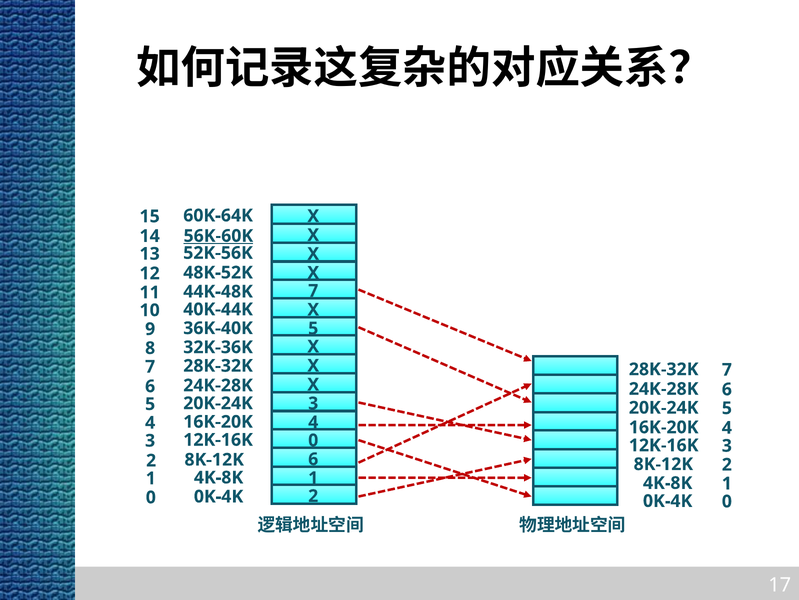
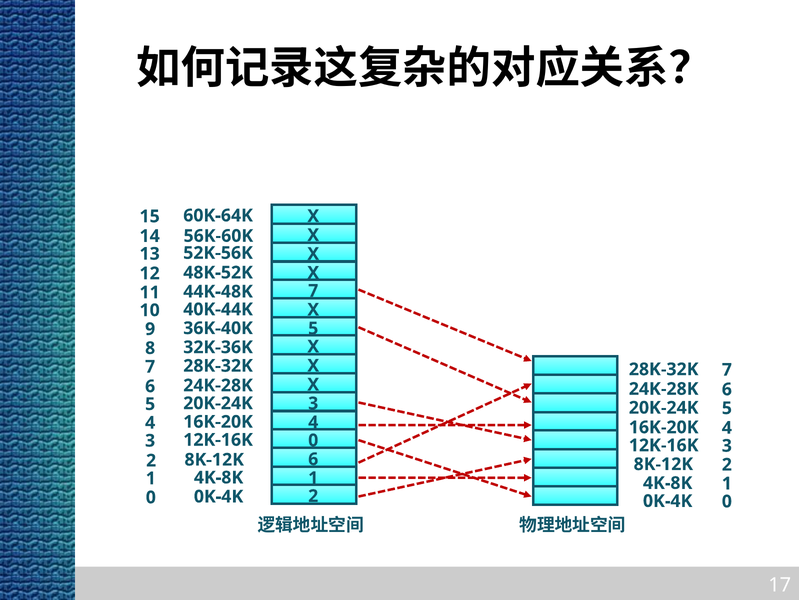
56K-60K underline: present -> none
